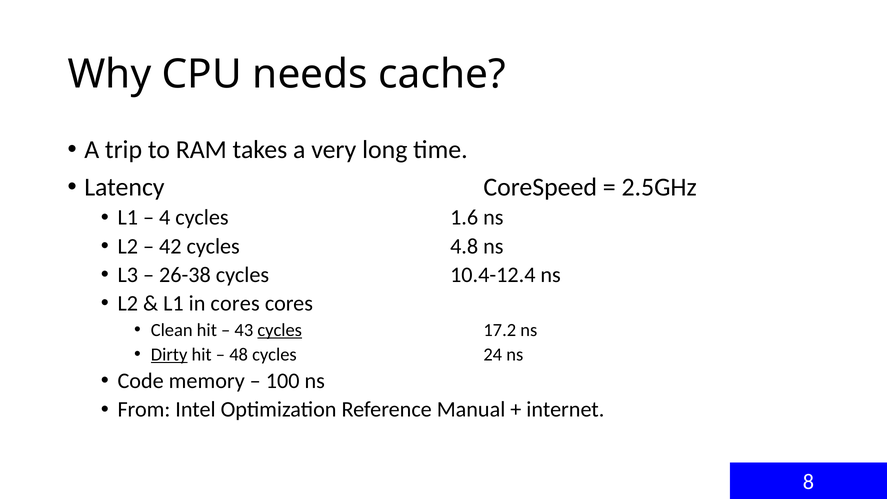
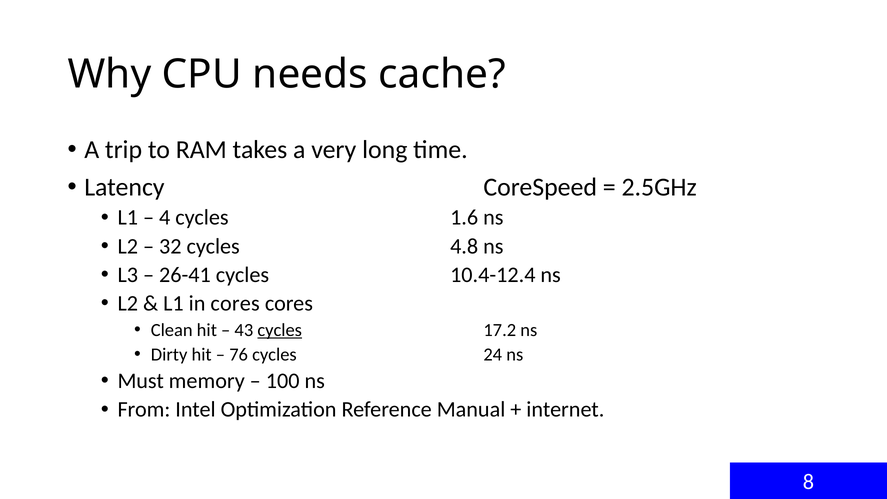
42: 42 -> 32
26-38: 26-38 -> 26-41
Dirty underline: present -> none
48: 48 -> 76
Code: Code -> Must
